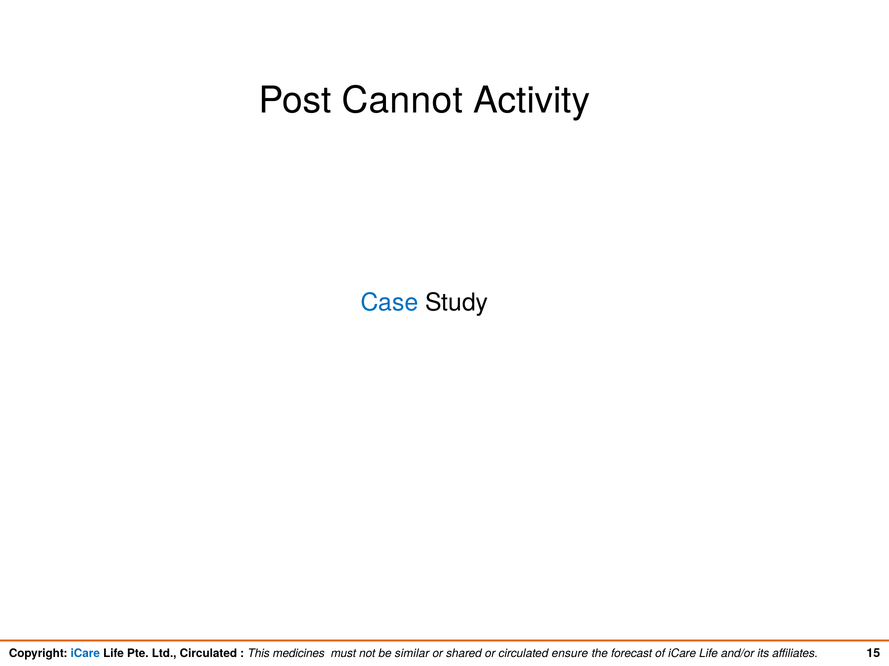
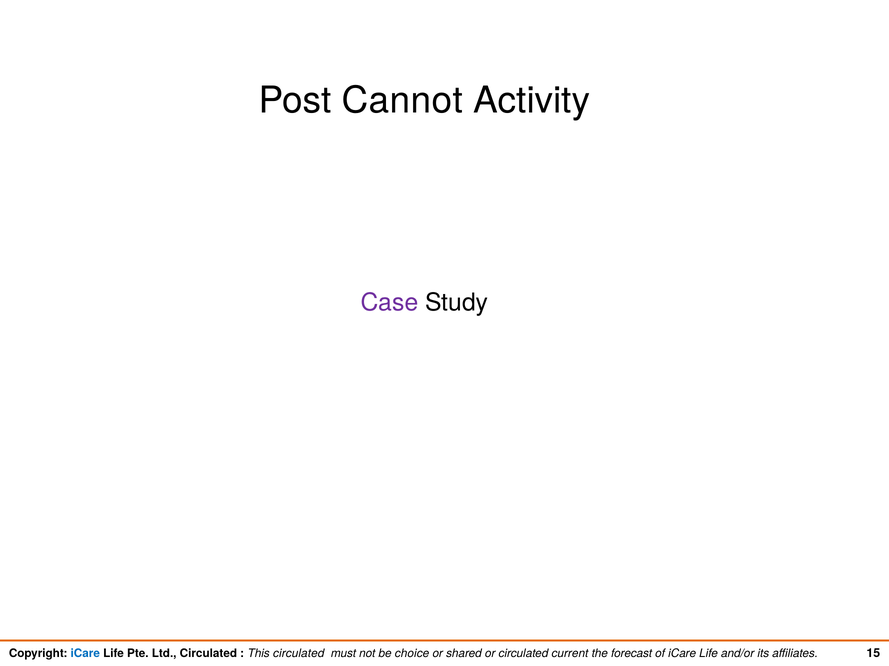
Case colour: blue -> purple
This medicines: medicines -> circulated
similar: similar -> choice
ensure: ensure -> current
